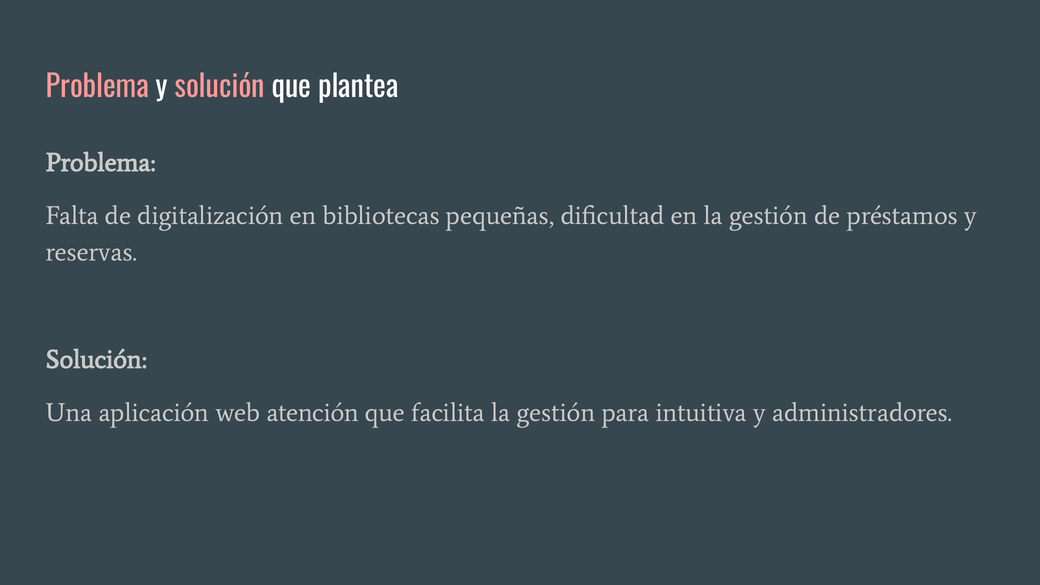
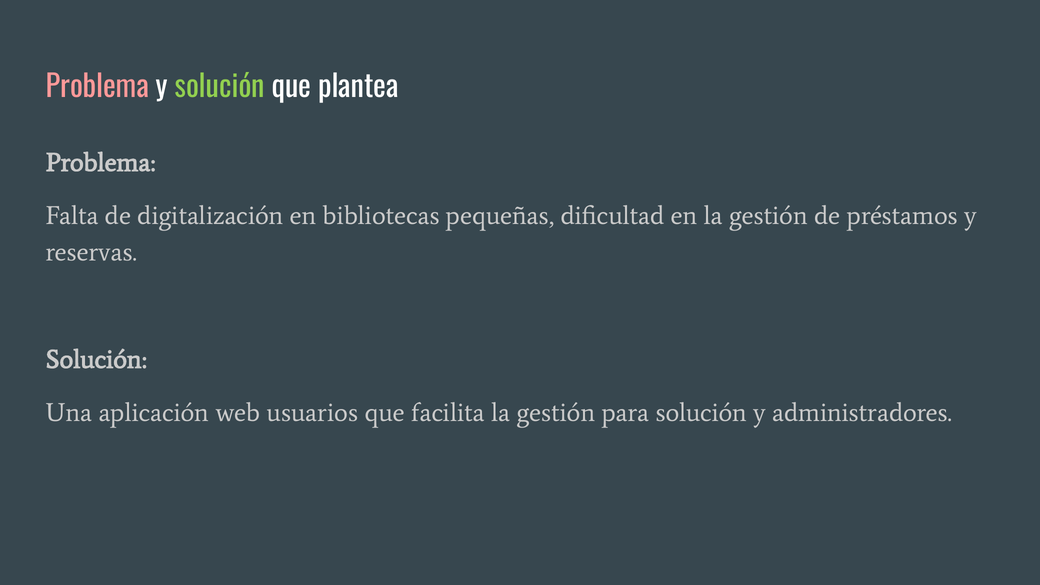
solución at (220, 87) colour: pink -> light green
atención: atención -> usuarios
para intuitiva: intuitiva -> solución
